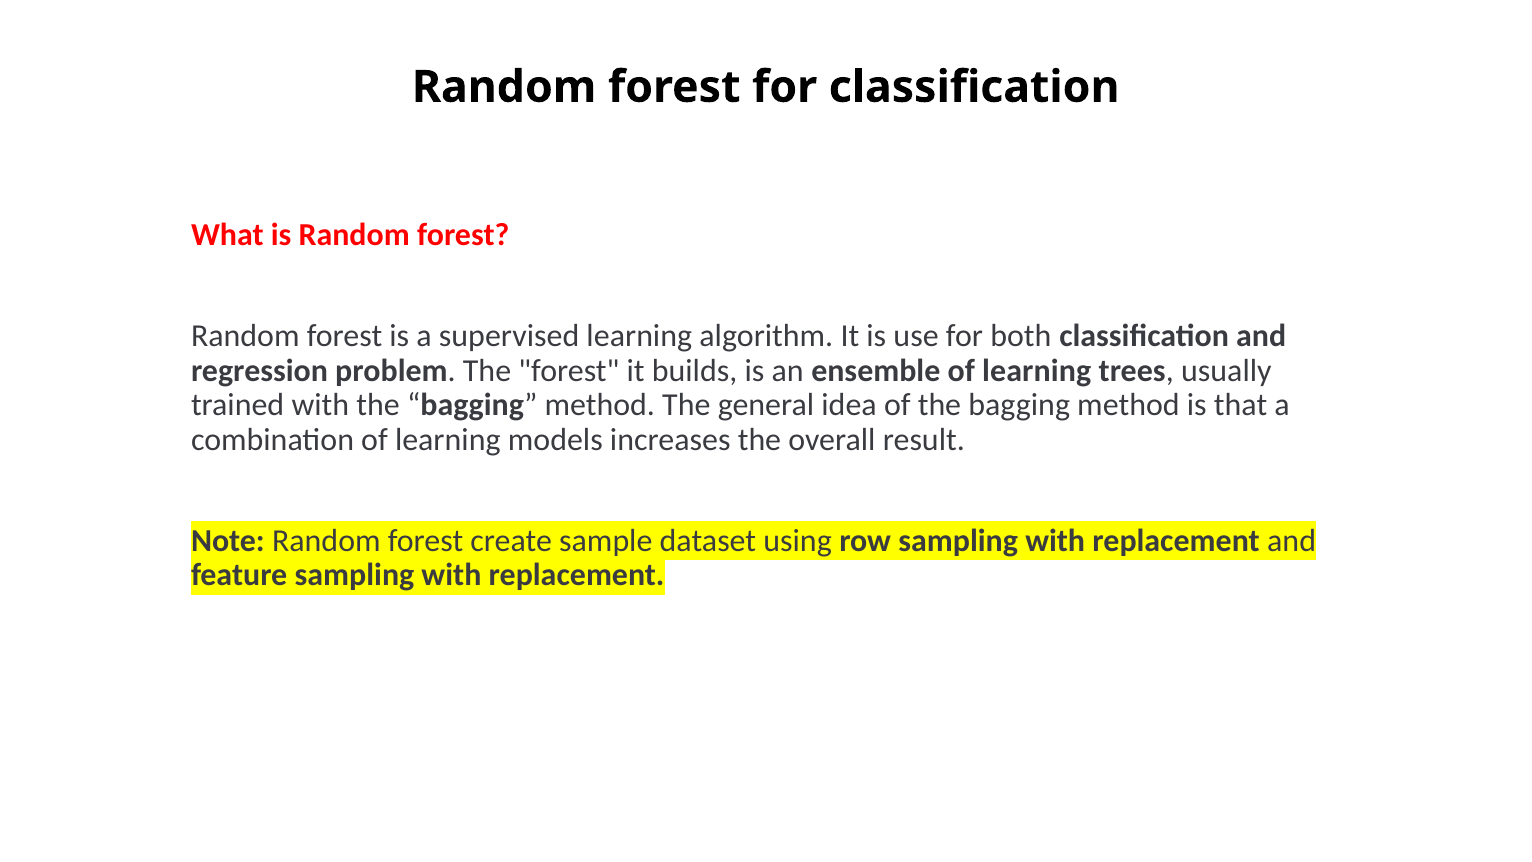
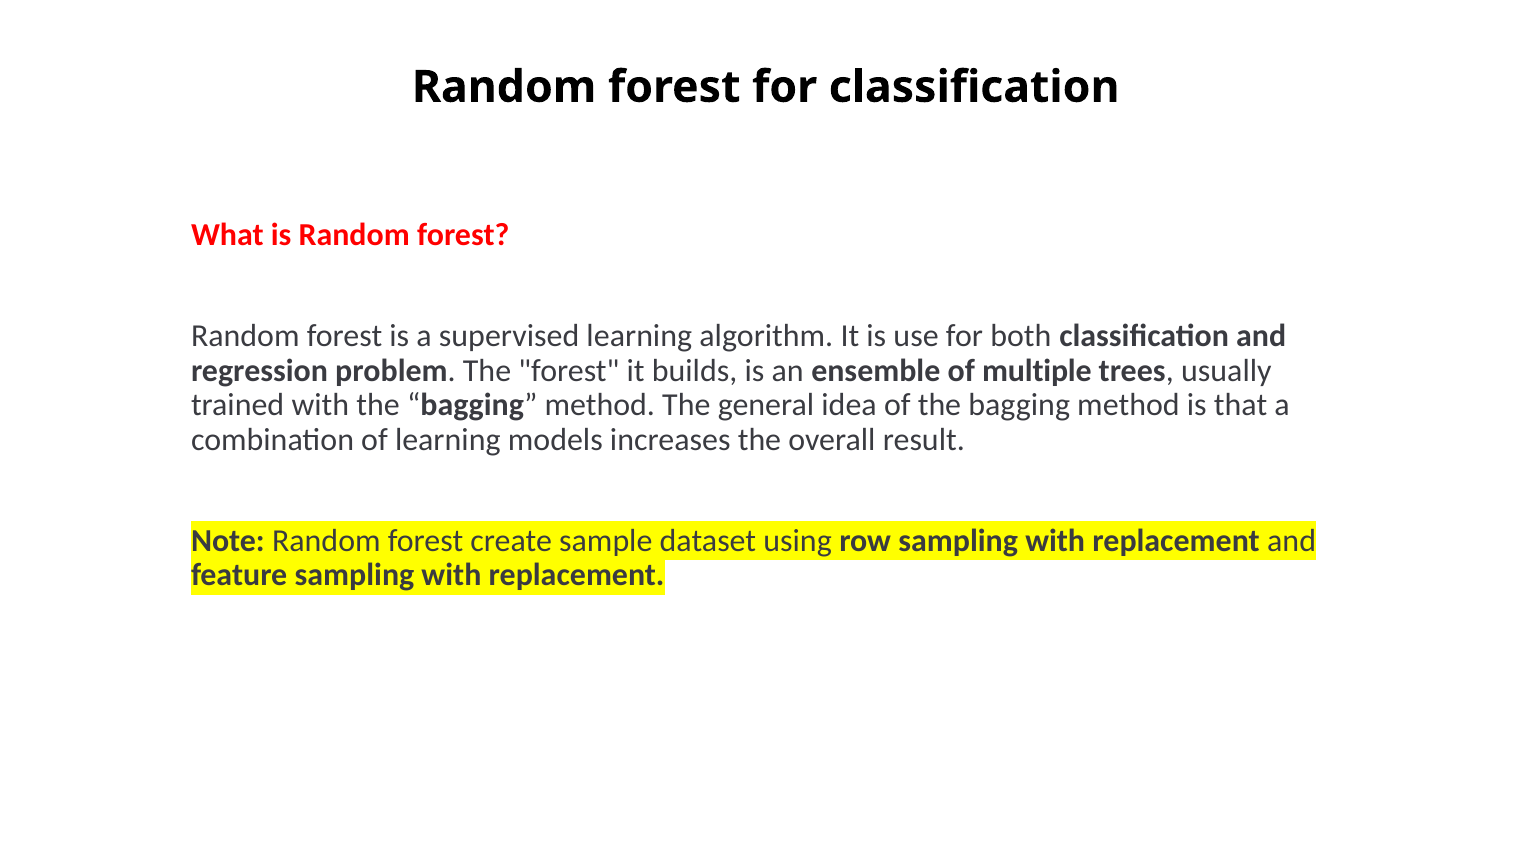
ensemble of learning: learning -> multiple
